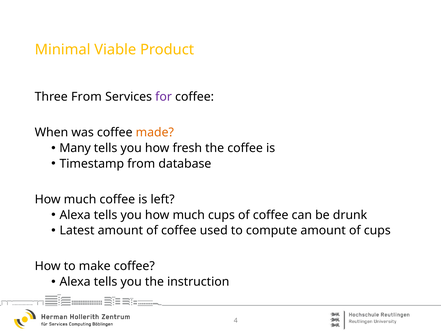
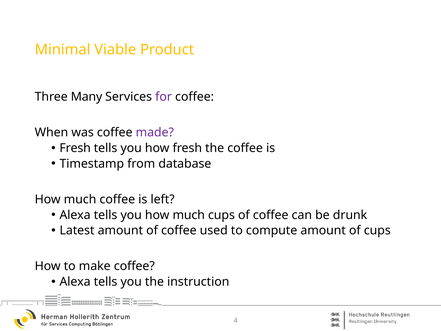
Three From: From -> Many
made colour: orange -> purple
Many at (75, 148): Many -> Fresh
